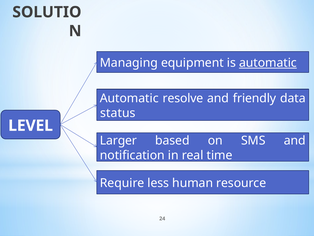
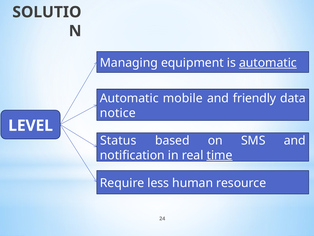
resolve: resolve -> mobile
status: status -> notice
Larger: Larger -> Status
time underline: none -> present
